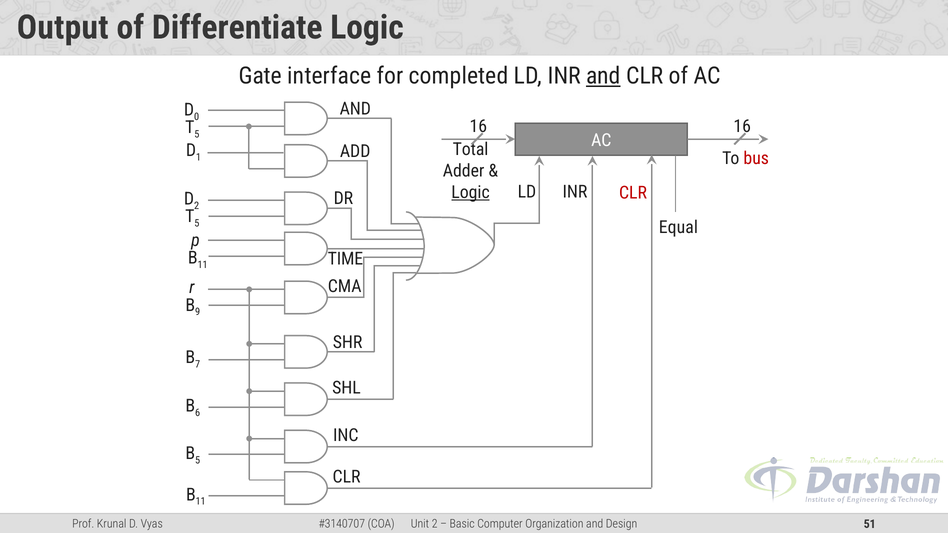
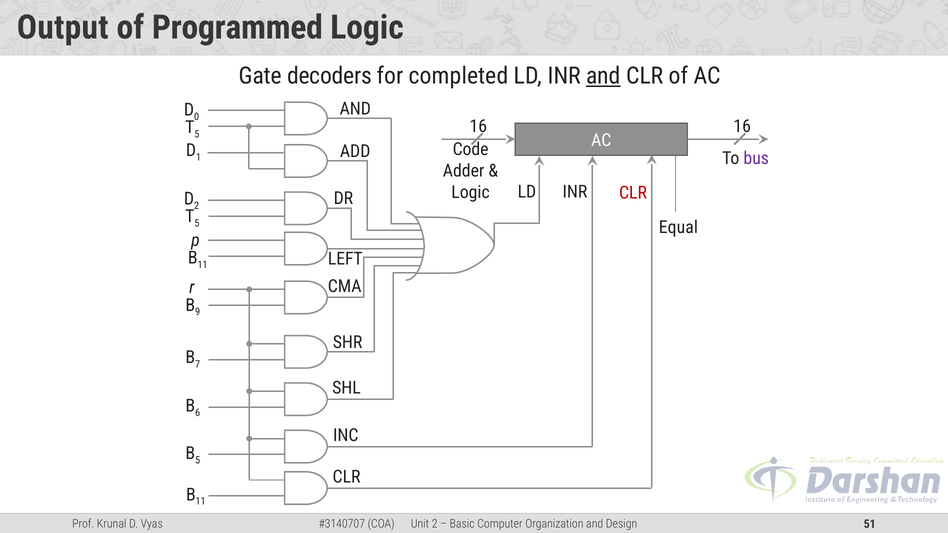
Differentiate: Differentiate -> Programmed
interface: interface -> decoders
Total: Total -> Code
bus colour: red -> purple
Logic at (471, 192) underline: present -> none
TIME: TIME -> LEFT
